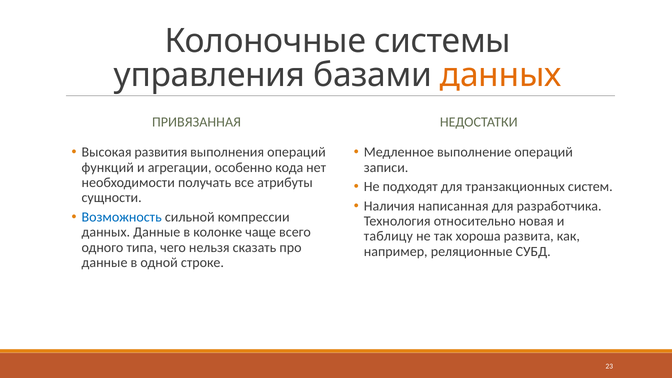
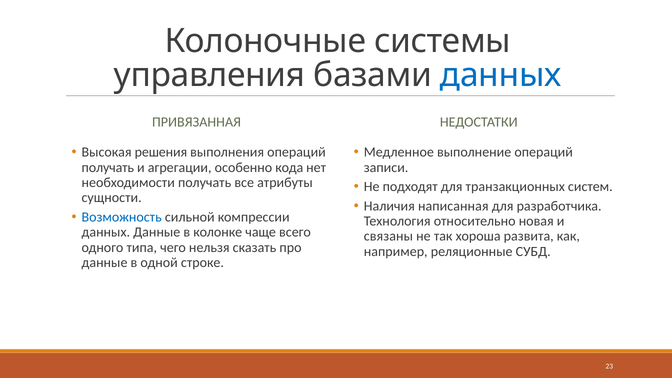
данных at (501, 75) colour: orange -> blue
развития: развития -> решения
функций at (108, 167): функций -> получать
таблицу: таблицу -> связаны
